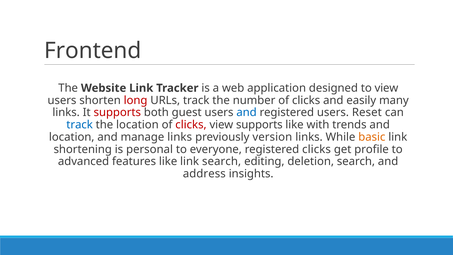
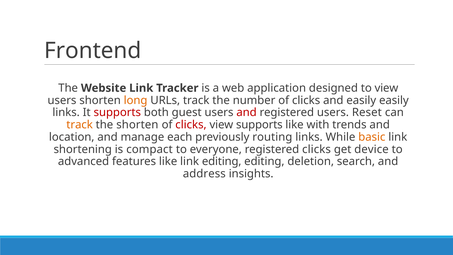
long colour: red -> orange
easily many: many -> easily
and at (247, 112) colour: blue -> red
track at (80, 125) colour: blue -> orange
the location: location -> shorten
manage links: links -> each
version: version -> routing
personal: personal -> compact
profile: profile -> device
link search: search -> editing
